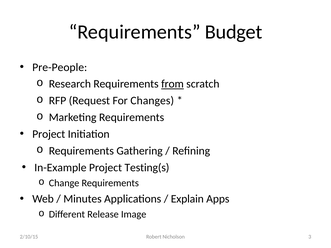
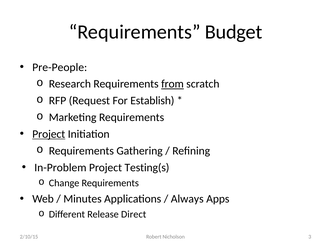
Changes: Changes -> Establish
Project at (49, 134) underline: none -> present
In-Example: In-Example -> In-Problem
Explain: Explain -> Always
Image: Image -> Direct
